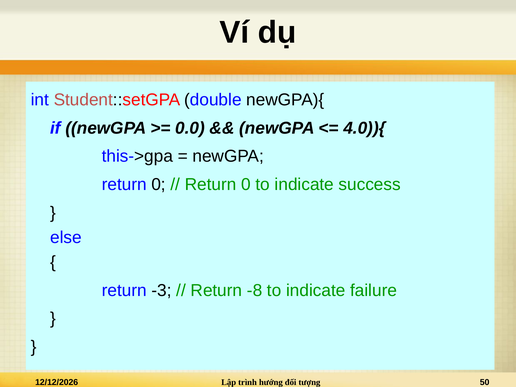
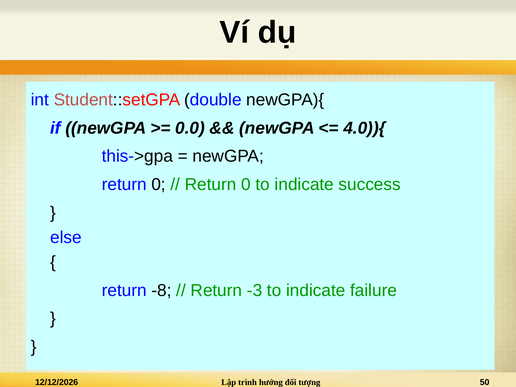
-3: -3 -> -8
-8: -8 -> -3
